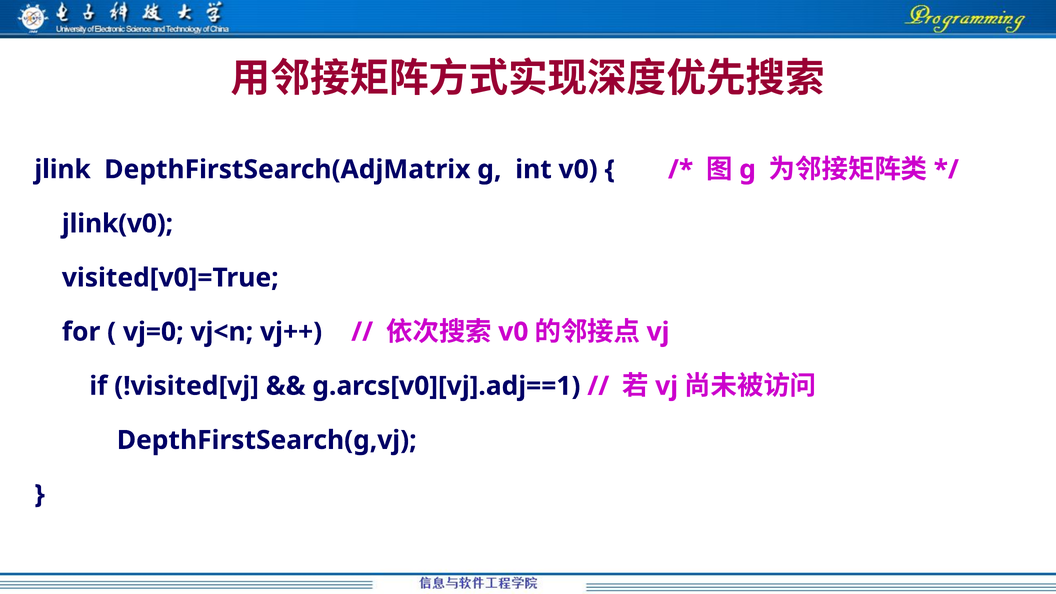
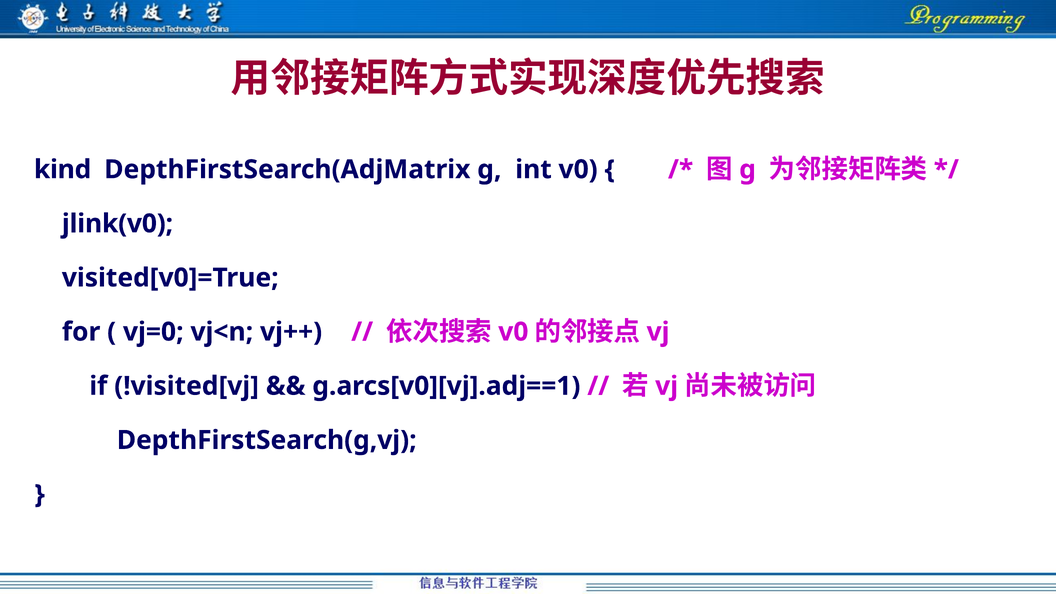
jlink: jlink -> kind
